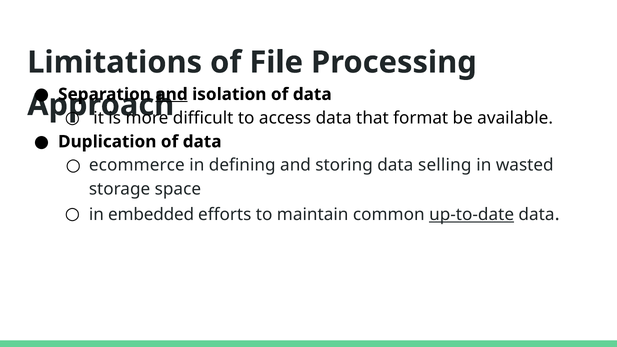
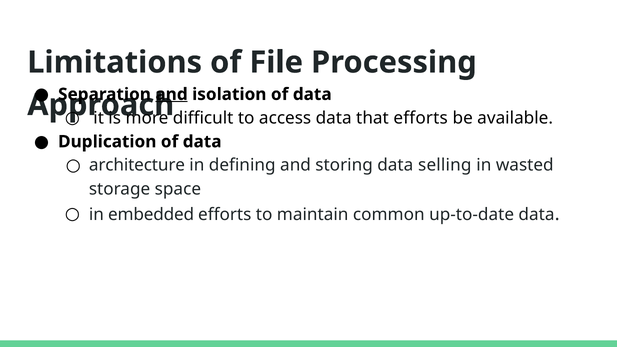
that format: format -> efforts
ecommerce: ecommerce -> architecture
up-to-date underline: present -> none
